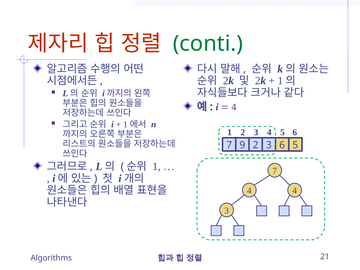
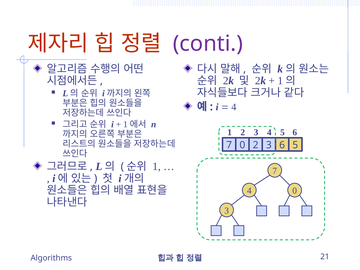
conti colour: green -> purple
7 9: 9 -> 0
4 4: 4 -> 0
